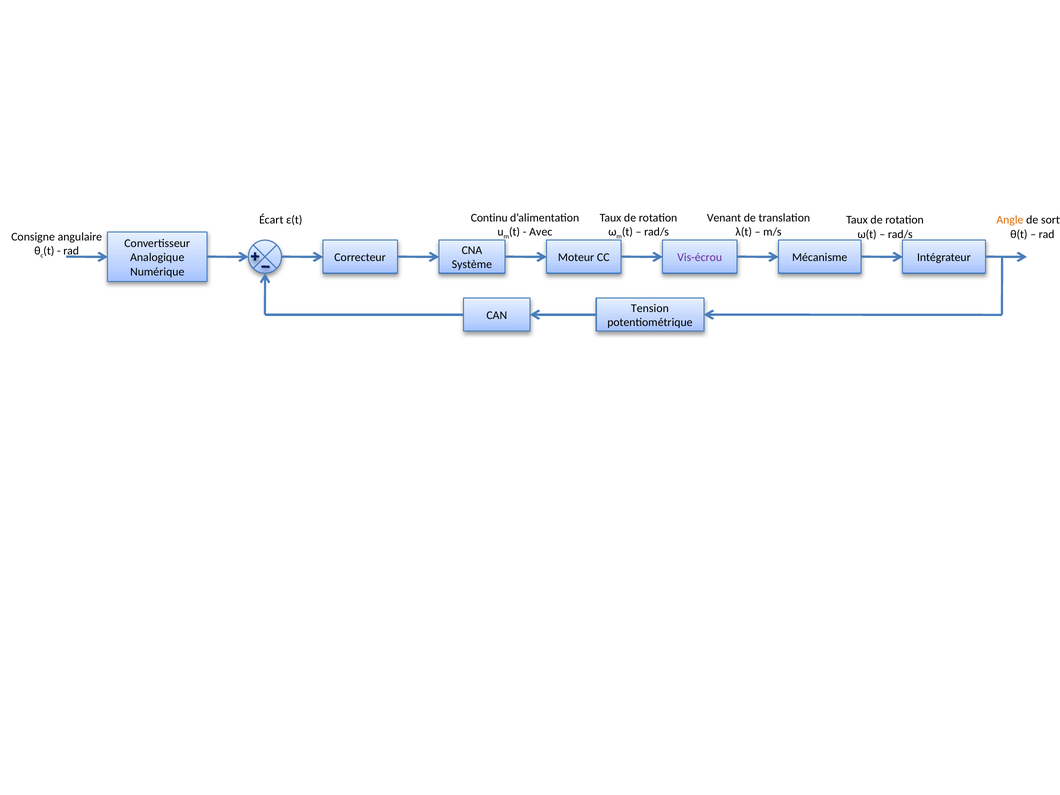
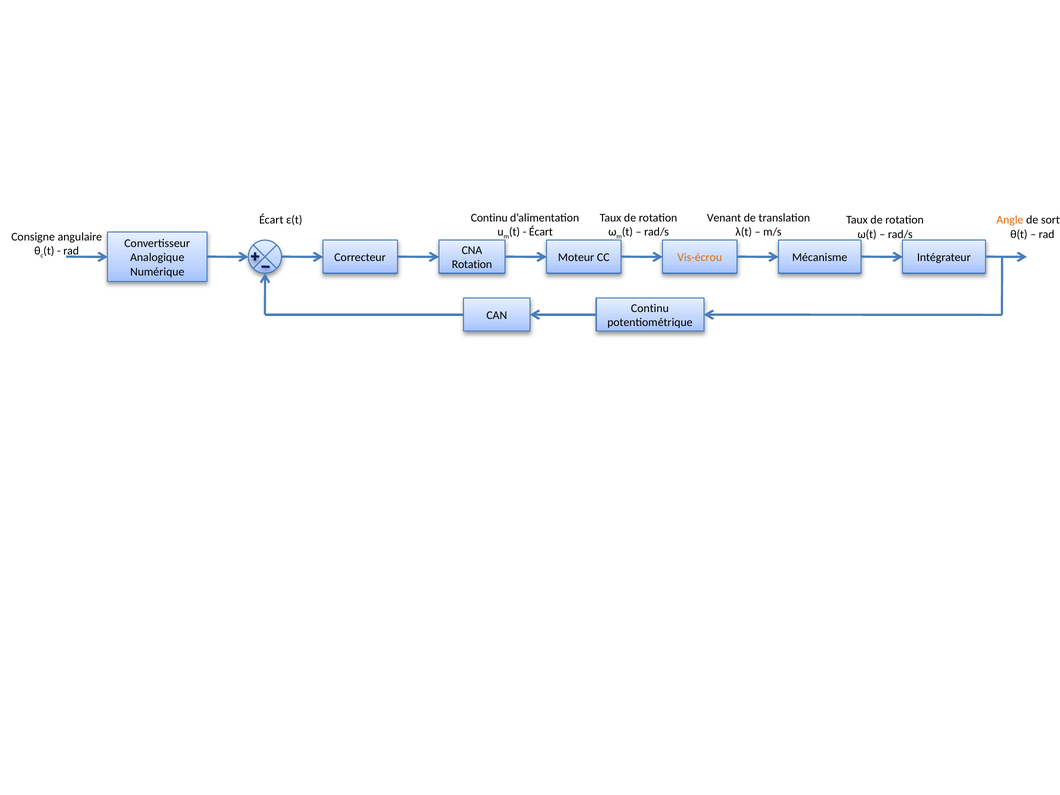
Avec at (541, 232): Avec -> Écart
Vis-écrou colour: purple -> orange
Système at (472, 265): Système -> Rotation
Tension at (650, 308): Tension -> Continu
